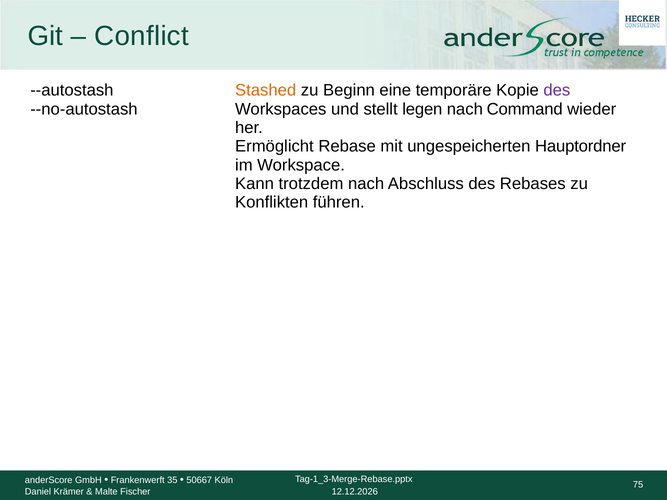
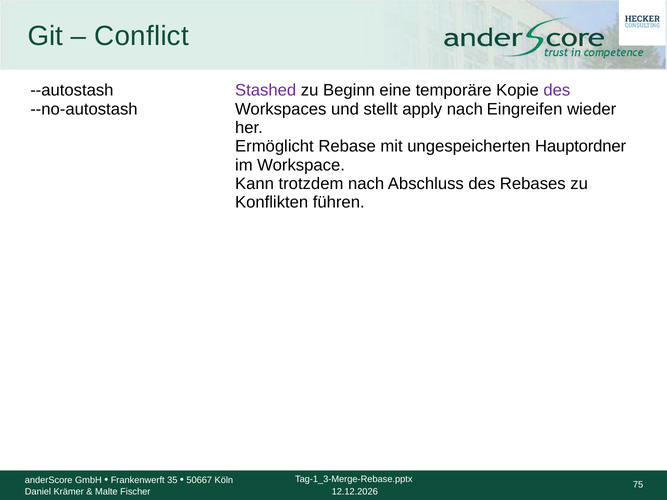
Stashed colour: orange -> purple
legen: legen -> apply
Command: Command -> Eingreifen
